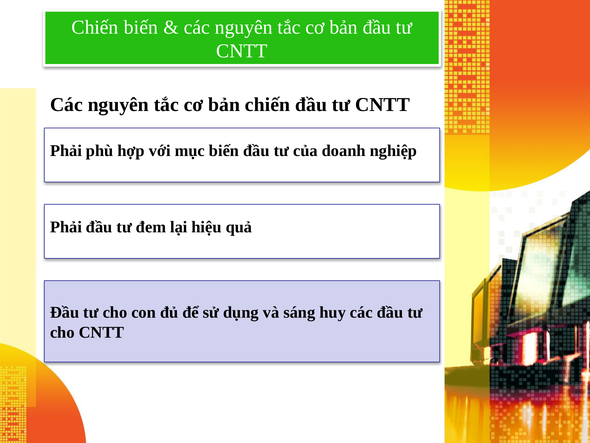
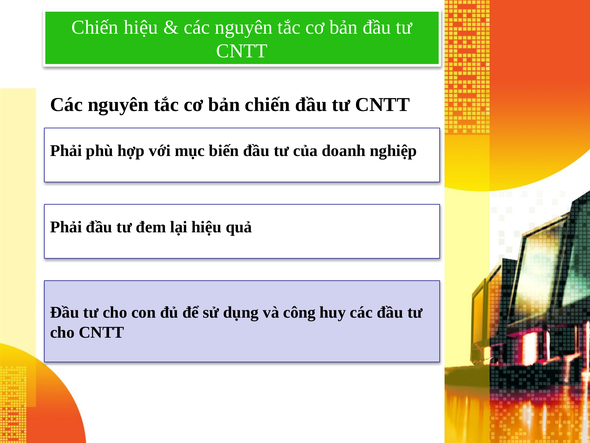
Chiến biến: biến -> hiệu
sáng: sáng -> công
